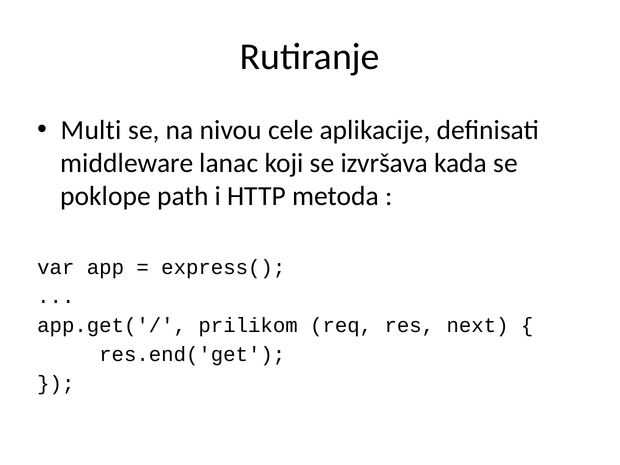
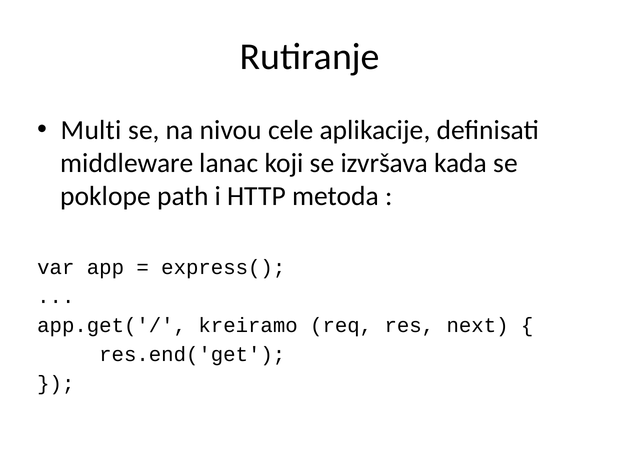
prilikom: prilikom -> kreiramo
